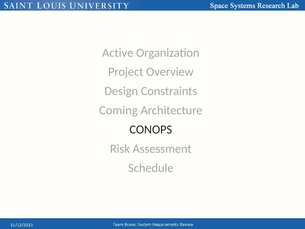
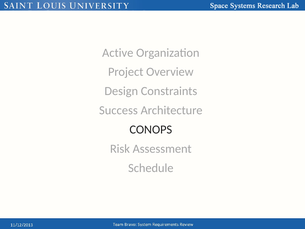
Coming: Coming -> Success
